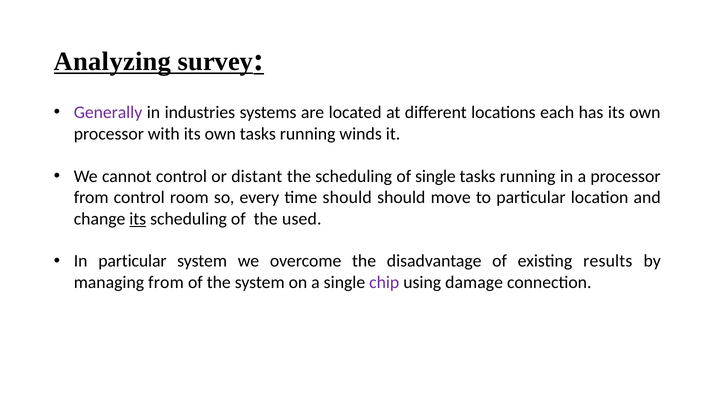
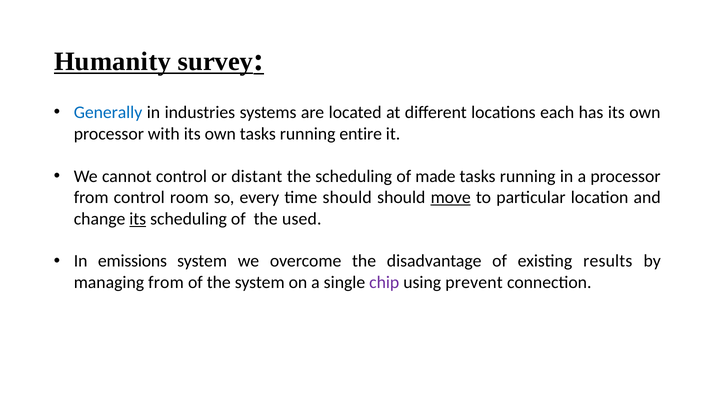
Analyzing: Analyzing -> Humanity
Generally colour: purple -> blue
winds: winds -> entire
of single: single -> made
move underline: none -> present
In particular: particular -> emissions
damage: damage -> prevent
